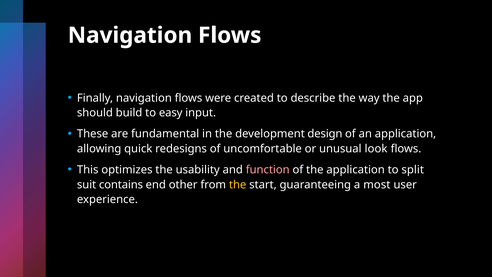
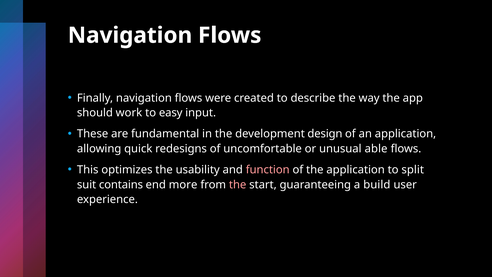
build: build -> work
look: look -> able
other: other -> more
the at (238, 184) colour: yellow -> pink
most: most -> build
